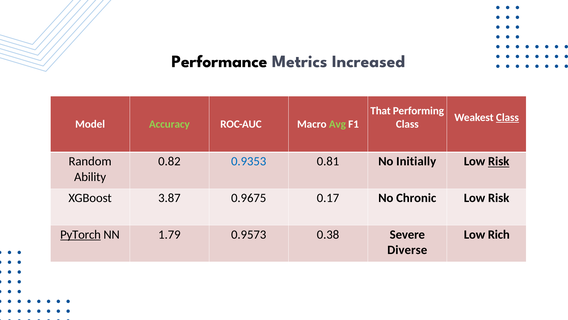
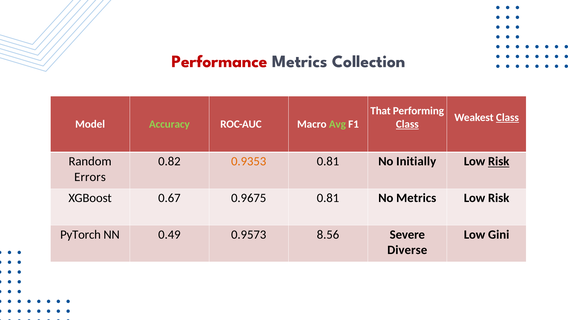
Performance colour: black -> red
Increased: Increased -> Collection
Class at (407, 124) underline: none -> present
0.9353 colour: blue -> orange
Ability: Ability -> Errors
3.87: 3.87 -> 0.67
0.9675 0.17: 0.17 -> 0.81
No Chronic: Chronic -> Metrics
PyTorch underline: present -> none
1.79: 1.79 -> 0.49
0.38: 0.38 -> 8.56
Rich: Rich -> Gini
